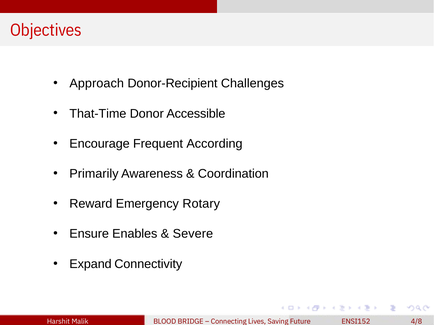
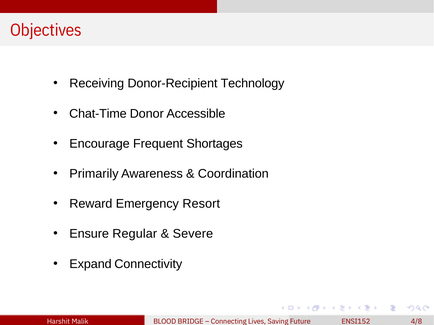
Approach: Approach -> Receiving
Challenges: Challenges -> Technology
That-Time: That-Time -> Chat-Time
According: According -> Shortages
Rotary: Rotary -> Resort
Enables: Enables -> Regular
